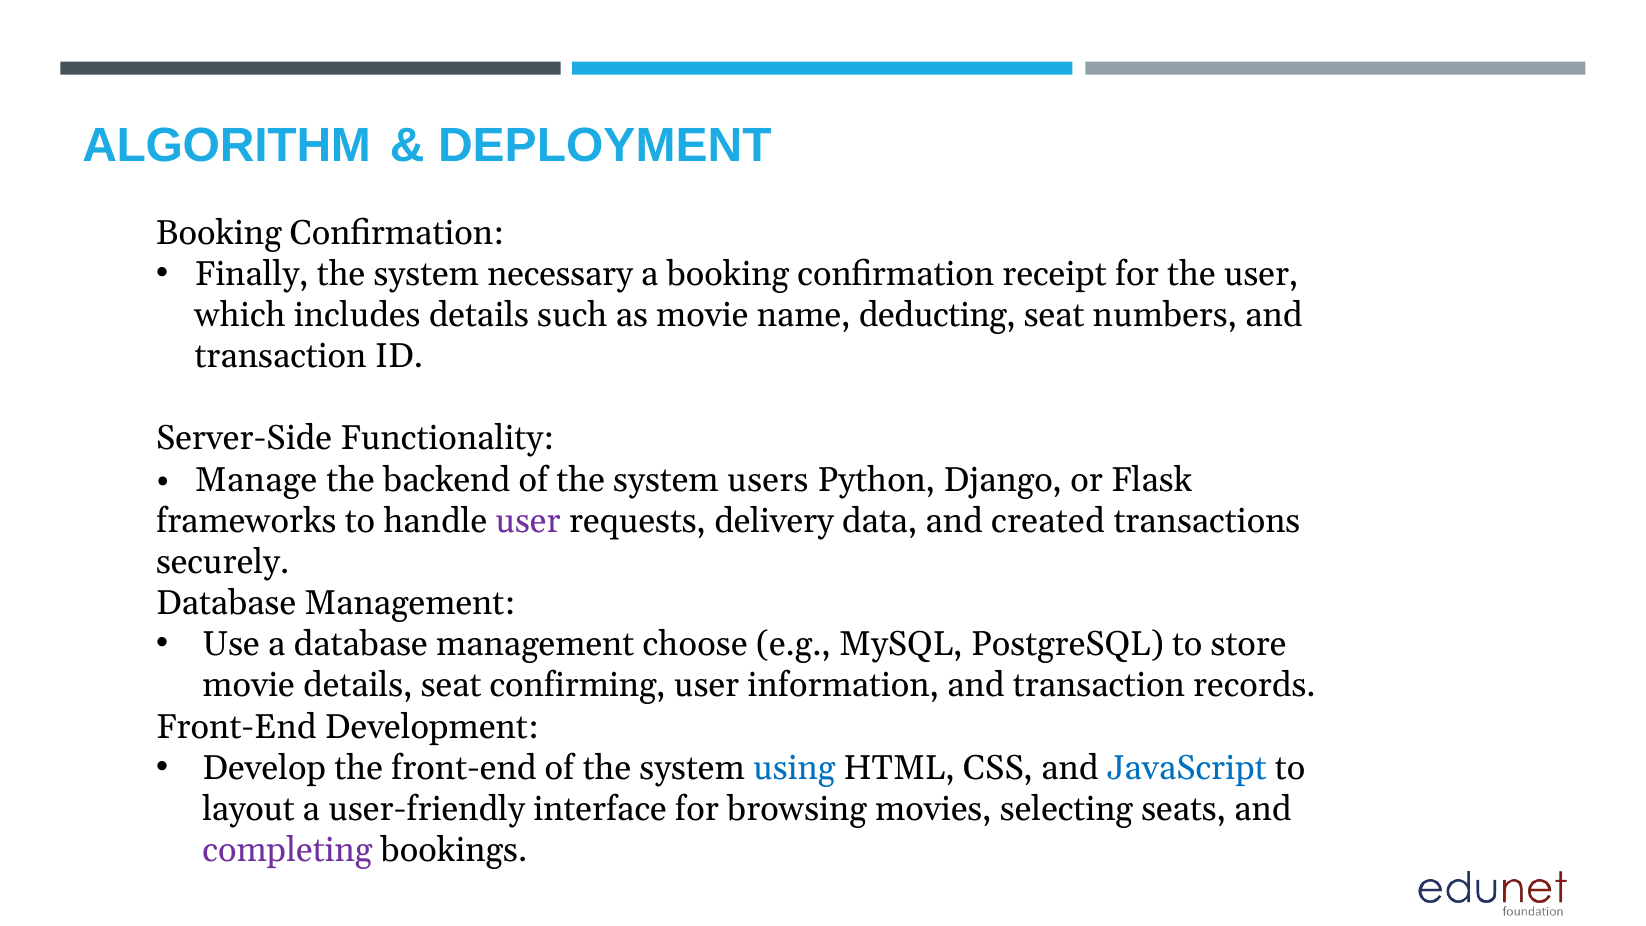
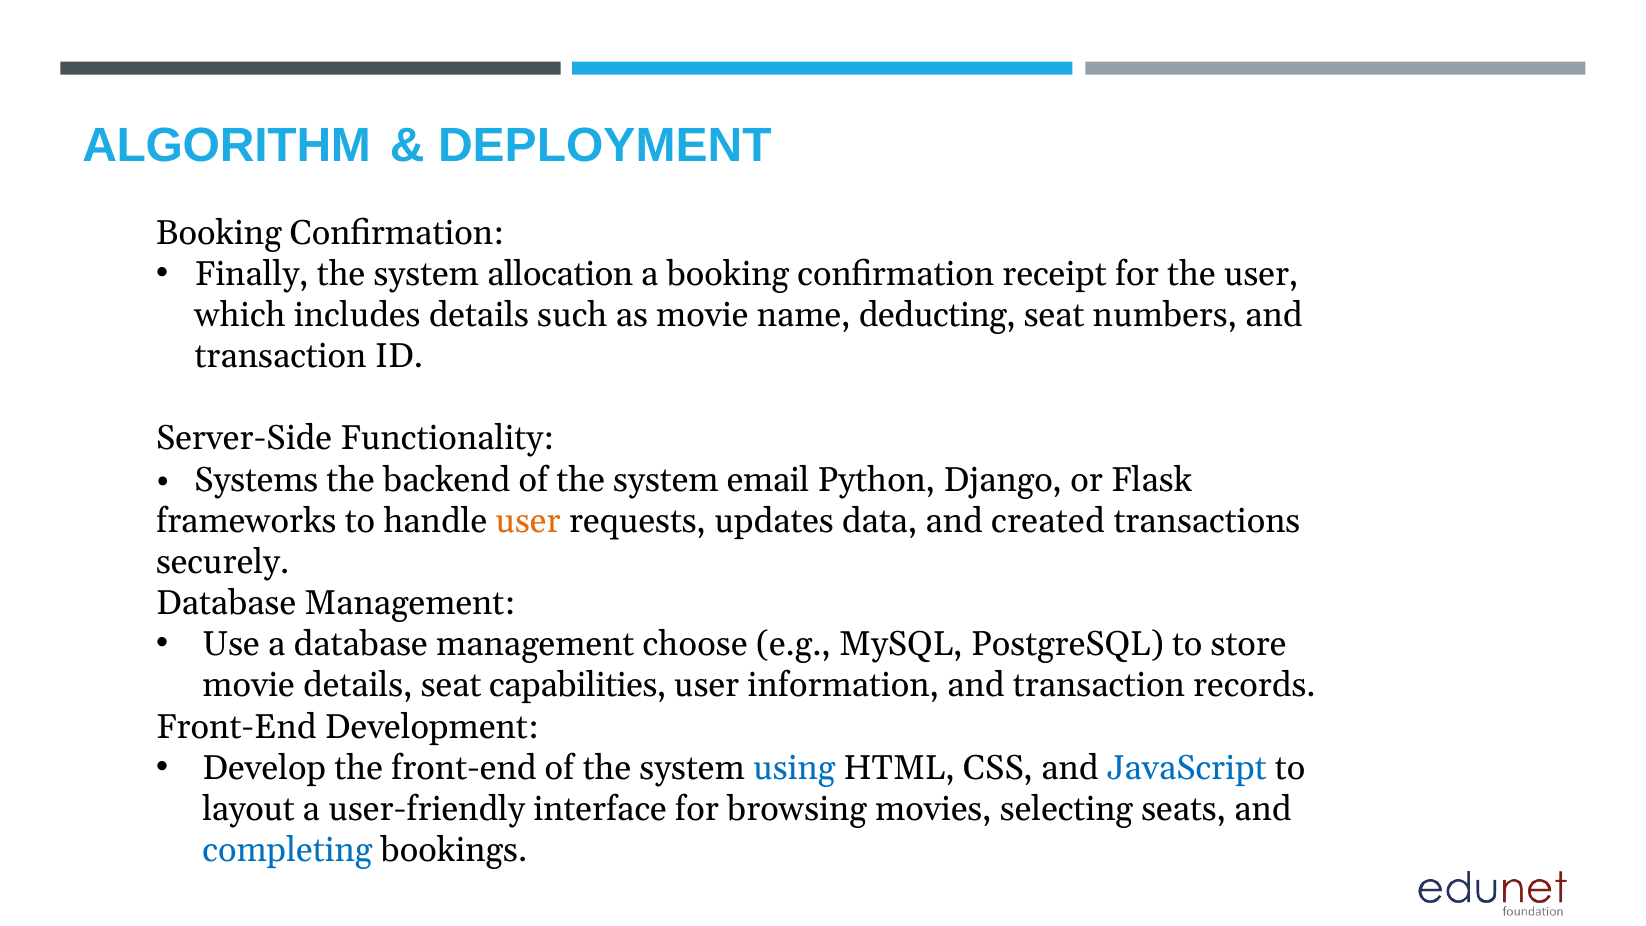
necessary: necessary -> allocation
Manage: Manage -> Systems
users: users -> email
user at (528, 521) colour: purple -> orange
delivery: delivery -> updates
confirming: confirming -> capabilities
completing colour: purple -> blue
